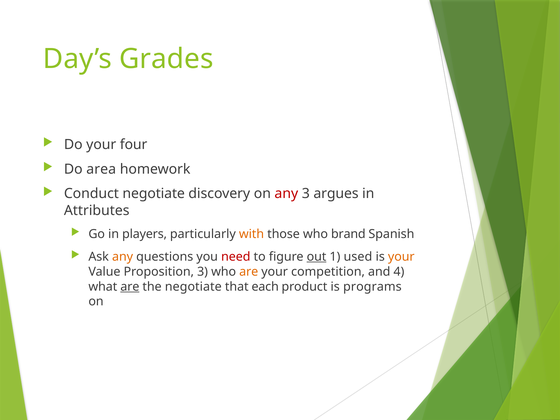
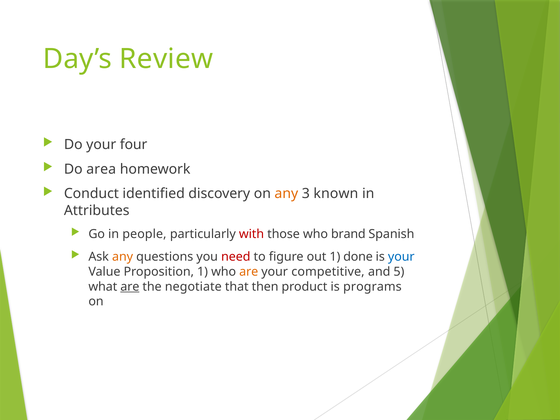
Grades: Grades -> Review
Conduct negotiate: negotiate -> identified
any at (286, 194) colour: red -> orange
argues: argues -> known
players: players -> people
with colour: orange -> red
out underline: present -> none
used: used -> done
your at (401, 257) colour: orange -> blue
Proposition 3: 3 -> 1
competition: competition -> competitive
4: 4 -> 5
each: each -> then
